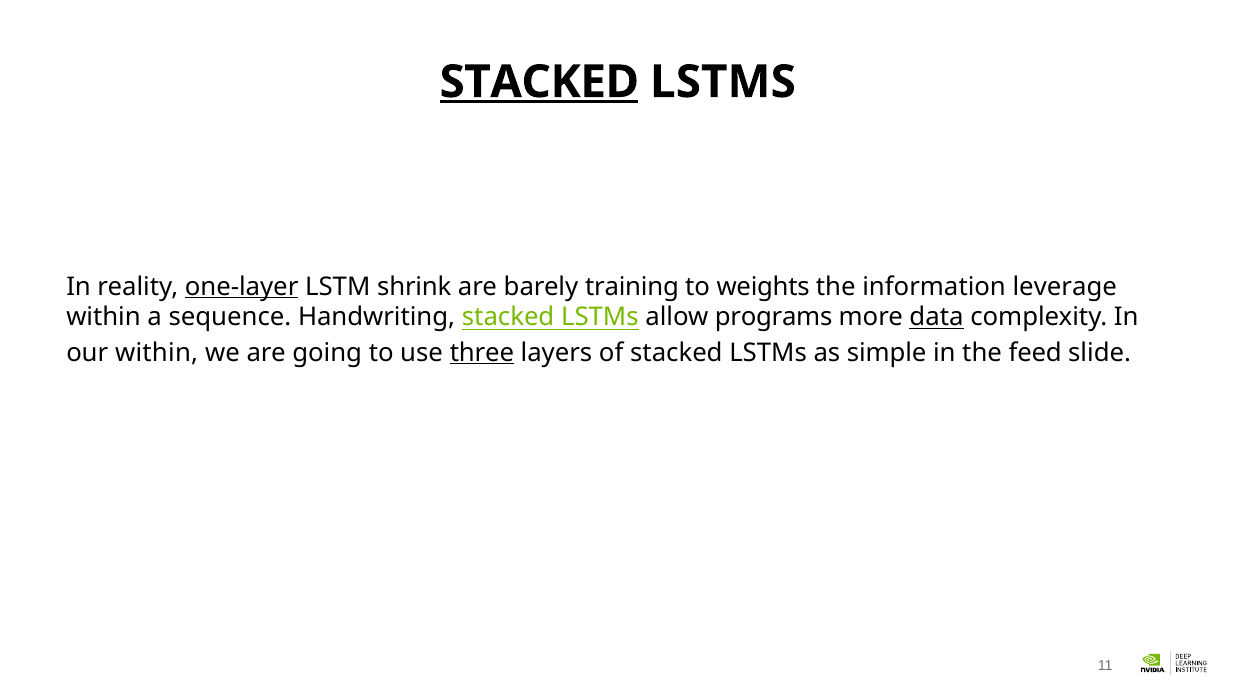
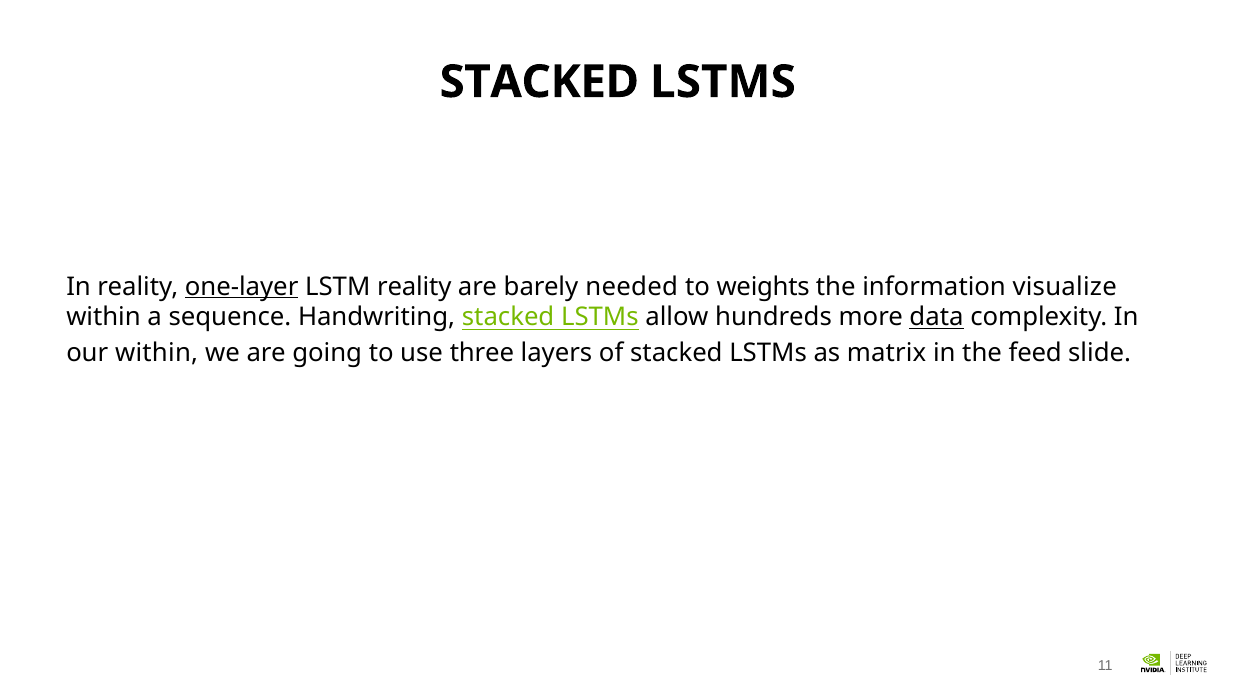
STACKED at (539, 82) underline: present -> none
LSTM shrink: shrink -> reality
training: training -> needed
leverage: leverage -> visualize
programs: programs -> hundreds
three underline: present -> none
simple: simple -> matrix
